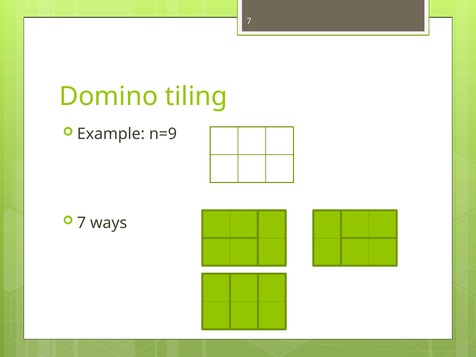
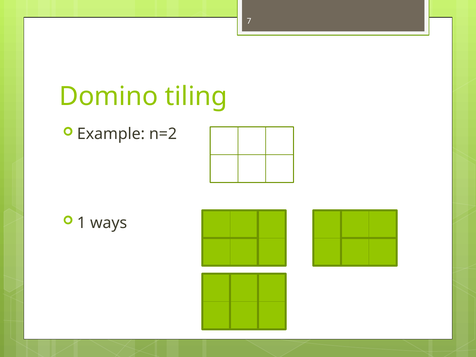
n=9: n=9 -> n=2
7 at (81, 223): 7 -> 1
